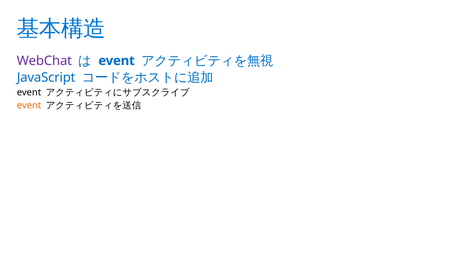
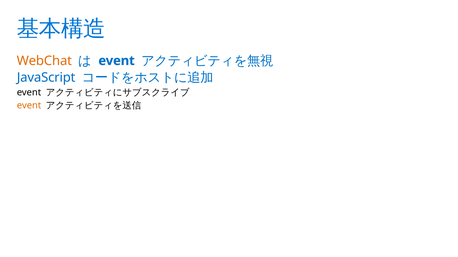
WebChat colour: purple -> orange
